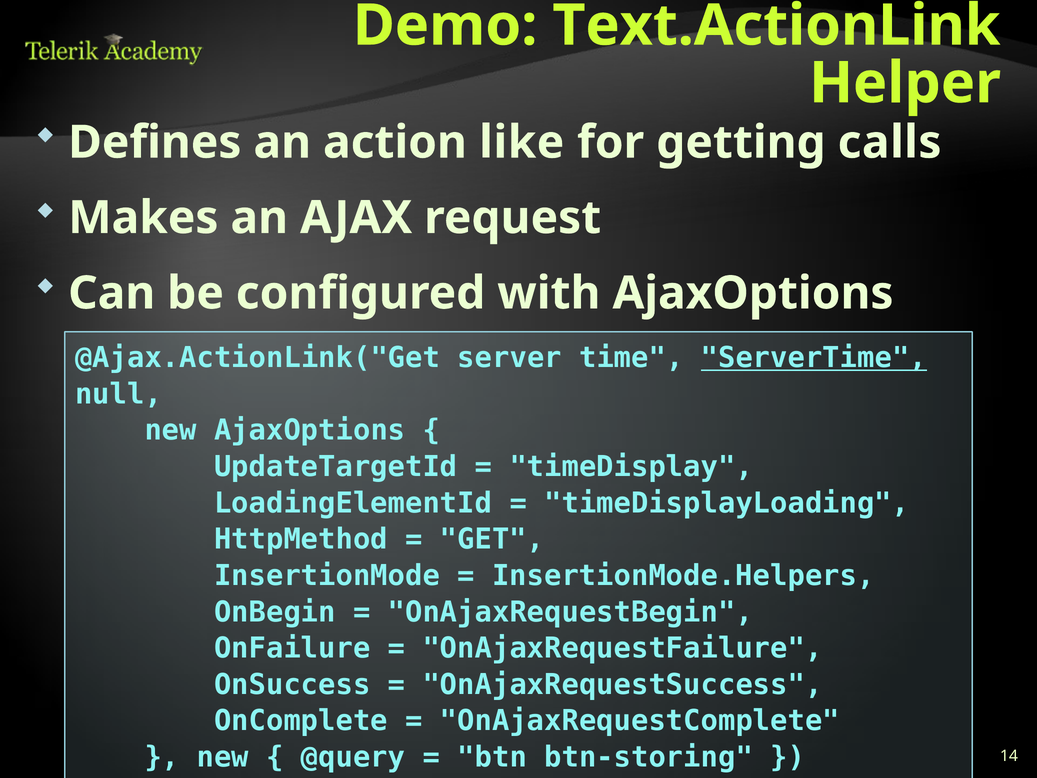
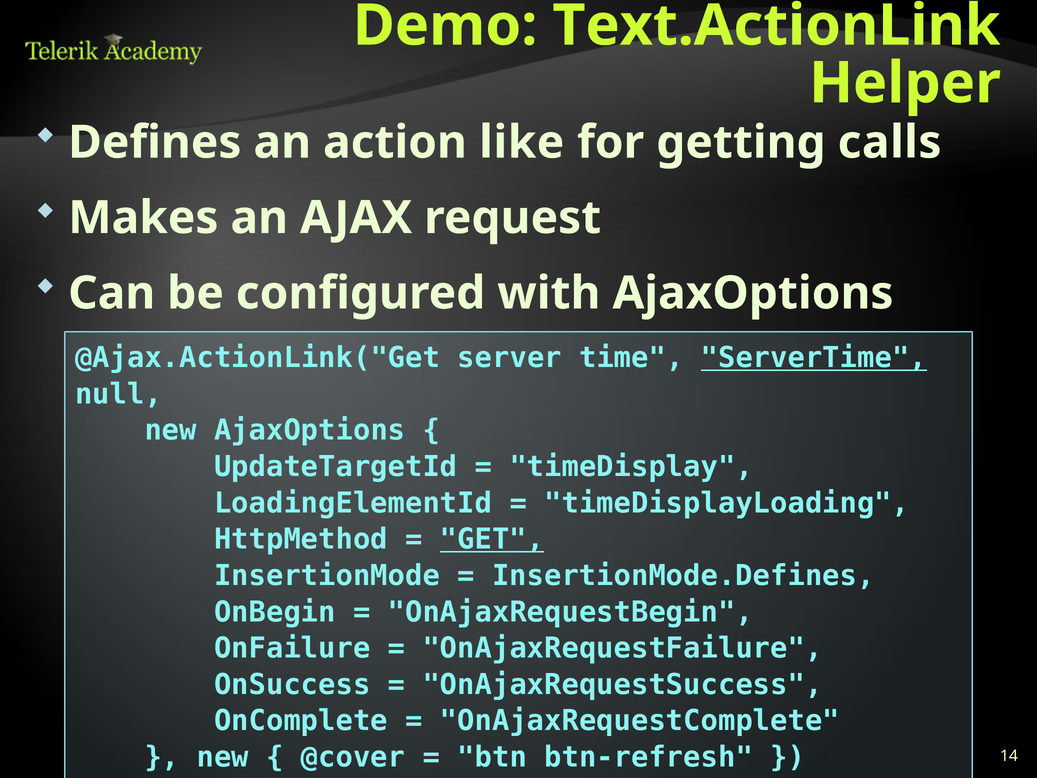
GET underline: none -> present
InsertionMode.Helpers: InsertionMode.Helpers -> InsertionMode.Defines
@query: @query -> @cover
btn-storing: btn-storing -> btn-refresh
